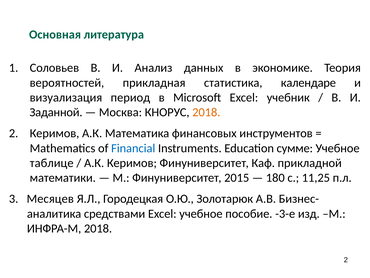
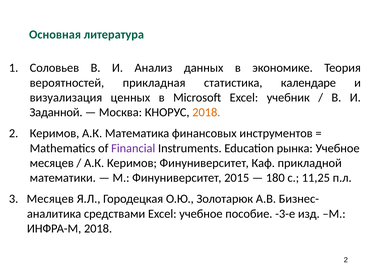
период: период -> ценных
Financial colour: blue -> purple
сумме: сумме -> рынка
таблице at (52, 163): таблице -> месяцев
